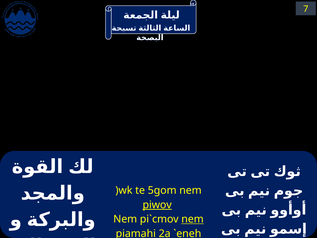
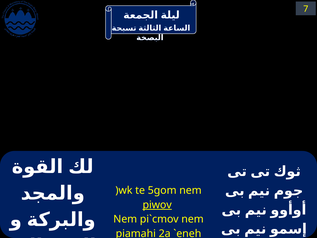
nem at (193, 219) underline: present -> none
